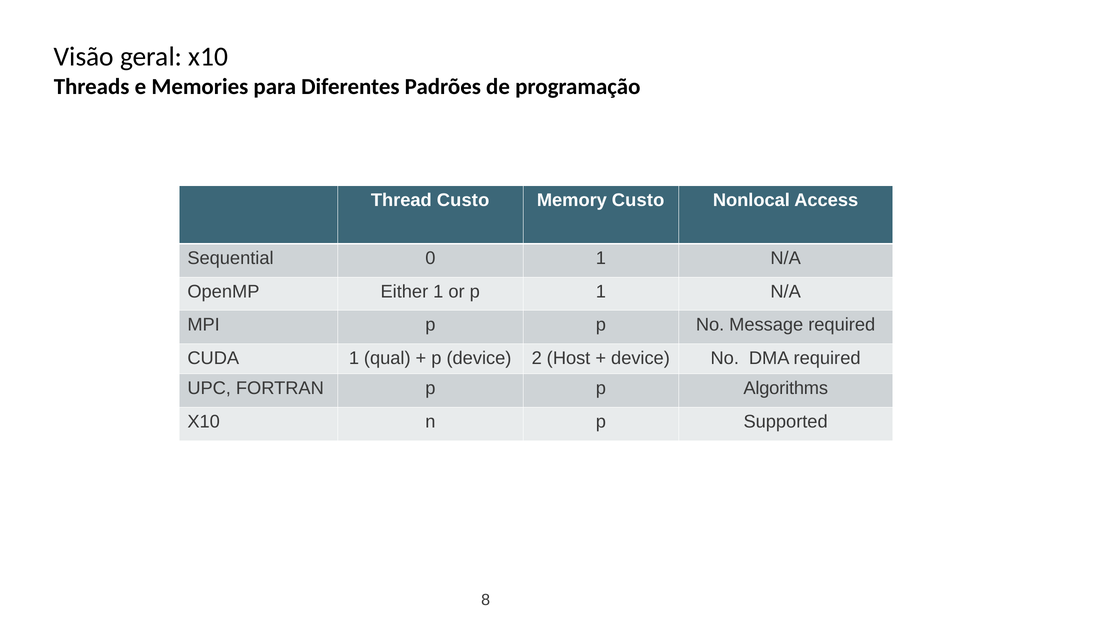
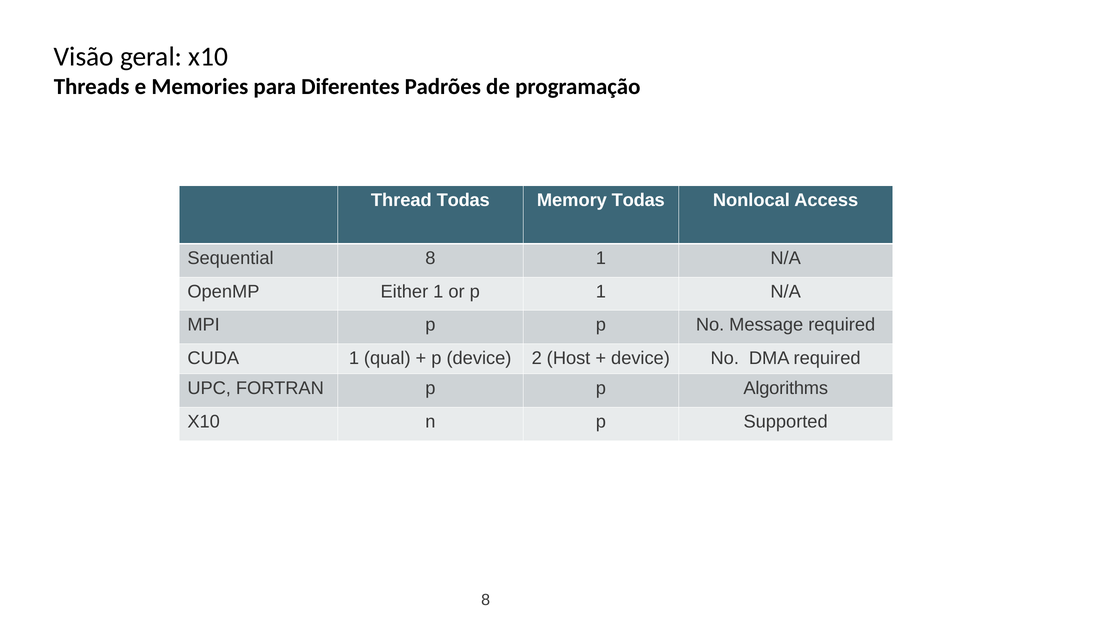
Thread Custo: Custo -> Todas
Memory Custo: Custo -> Todas
Sequential 0: 0 -> 8
